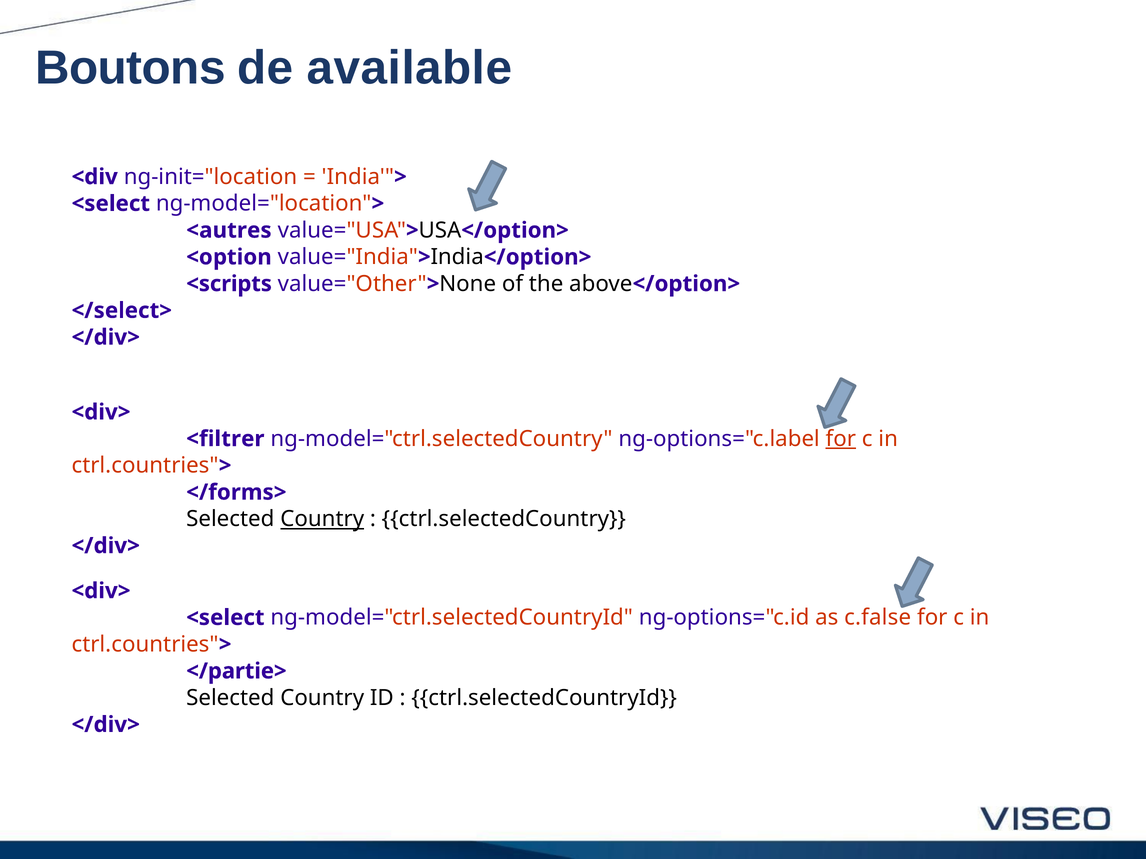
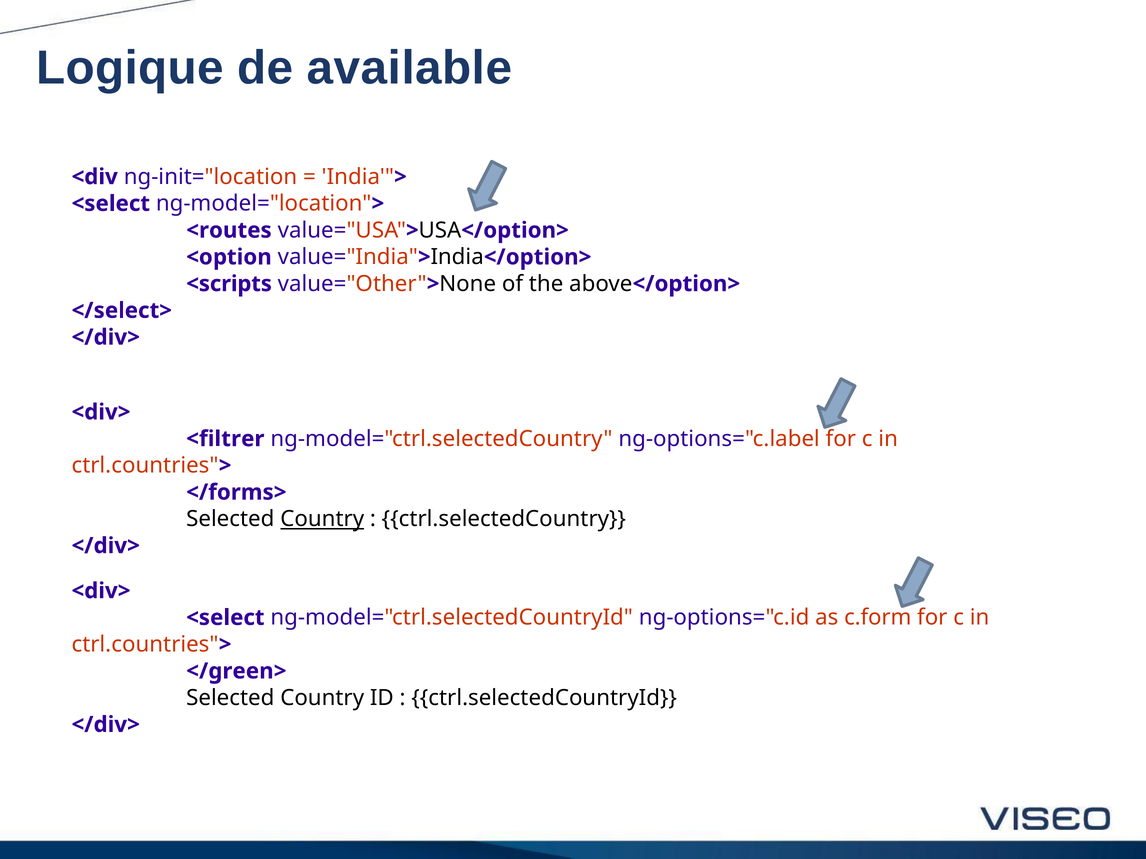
Boutons: Boutons -> Logique
<autres: <autres -> <routes
for at (841, 439) underline: present -> none
c.false: c.false -> c.form
</partie>: </partie> -> </green>
